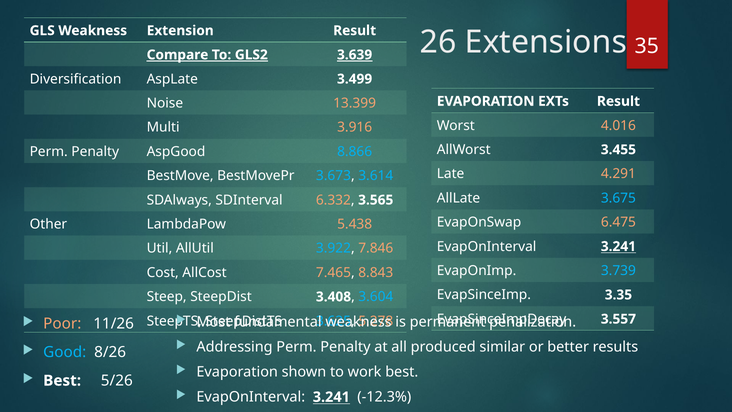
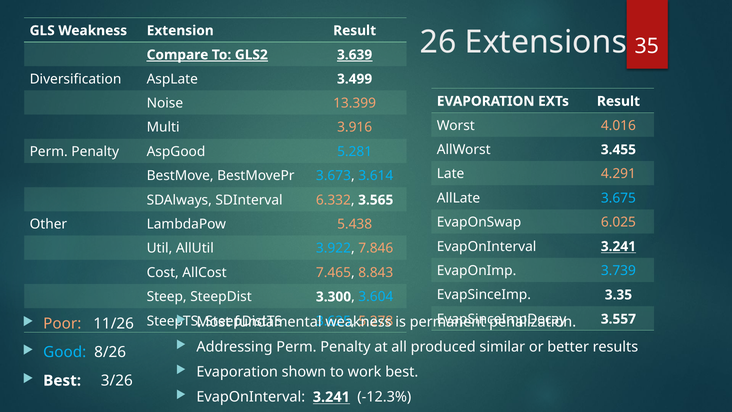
8.866: 8.866 -> 5.281
6.475: 6.475 -> 6.025
3.408: 3.408 -> 3.300
5/26: 5/26 -> 3/26
